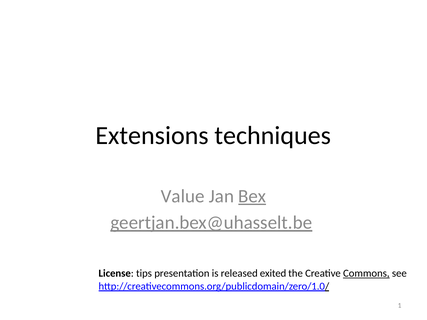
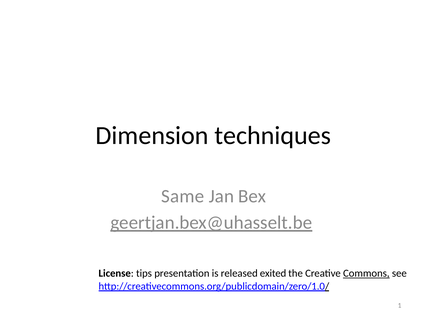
Extensions: Extensions -> Dimension
Value: Value -> Same
Bex underline: present -> none
